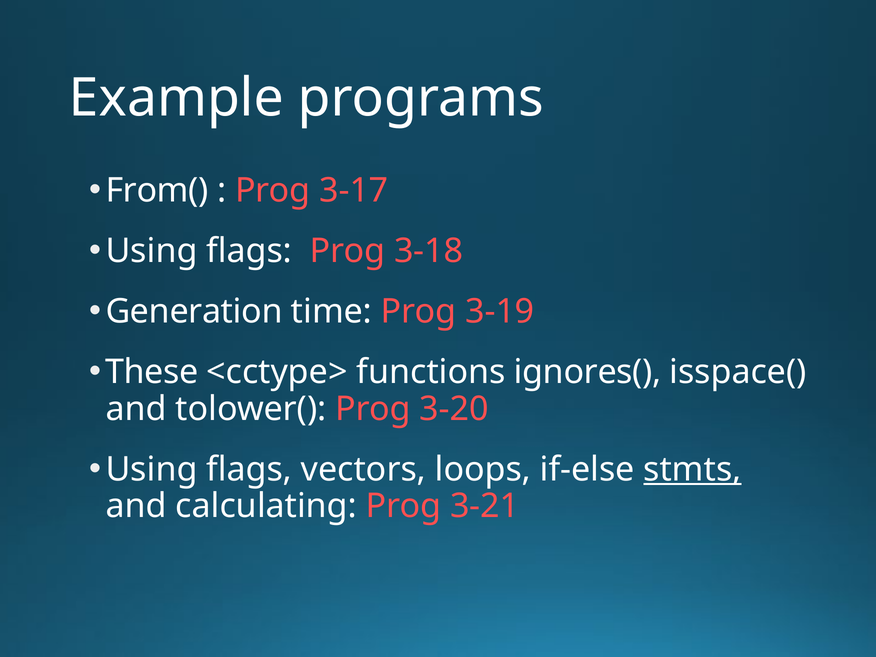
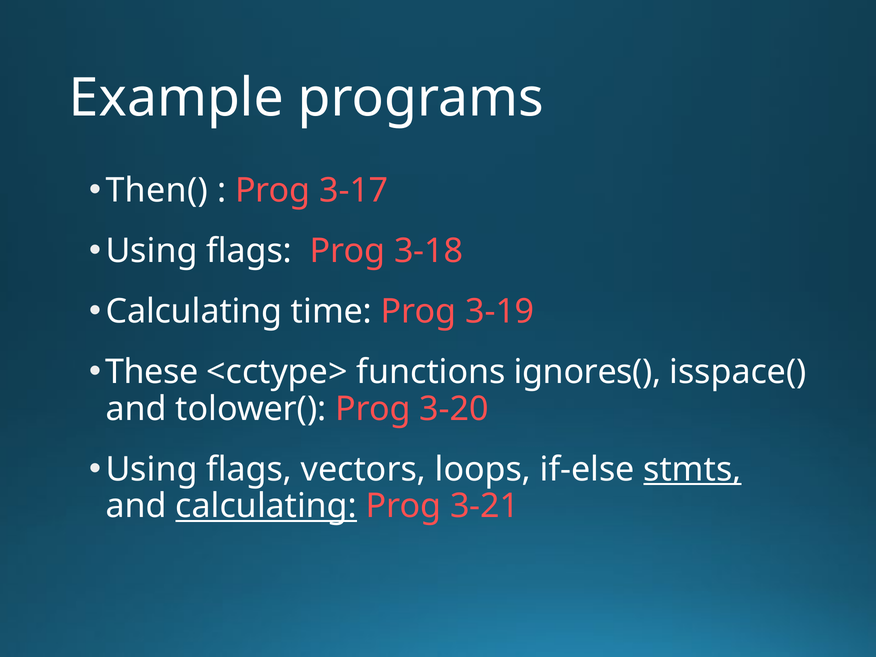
From(: From( -> Then(
Generation at (194, 312): Generation -> Calculating
calculating at (266, 506) underline: none -> present
